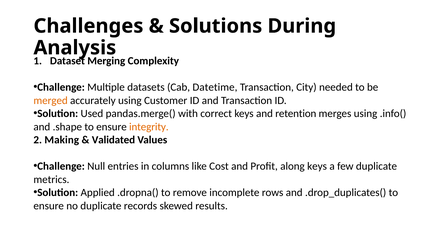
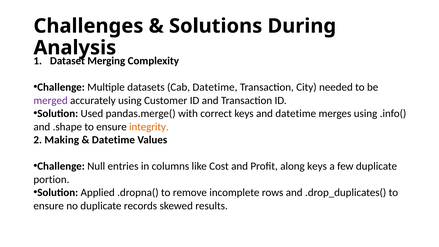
merged colour: orange -> purple
and retention: retention -> datetime
Validated at (113, 140): Validated -> Datetime
metrics: metrics -> portion
